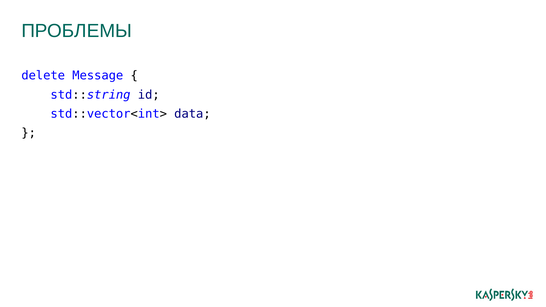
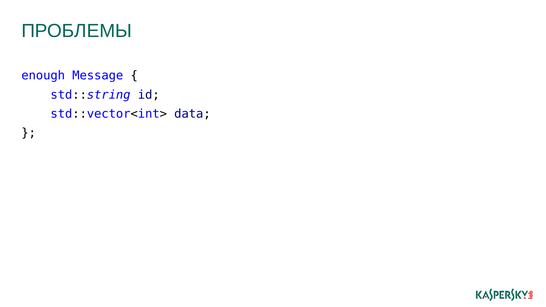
delete: delete -> enough
